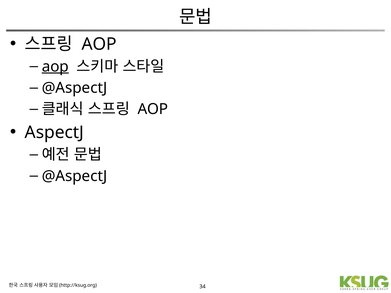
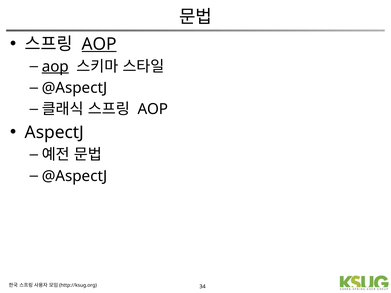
AOP at (99, 44) underline: none -> present
